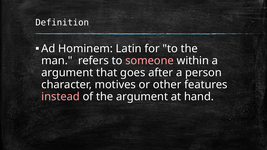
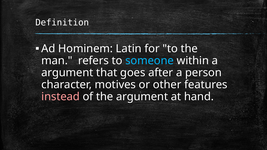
someone colour: pink -> light blue
